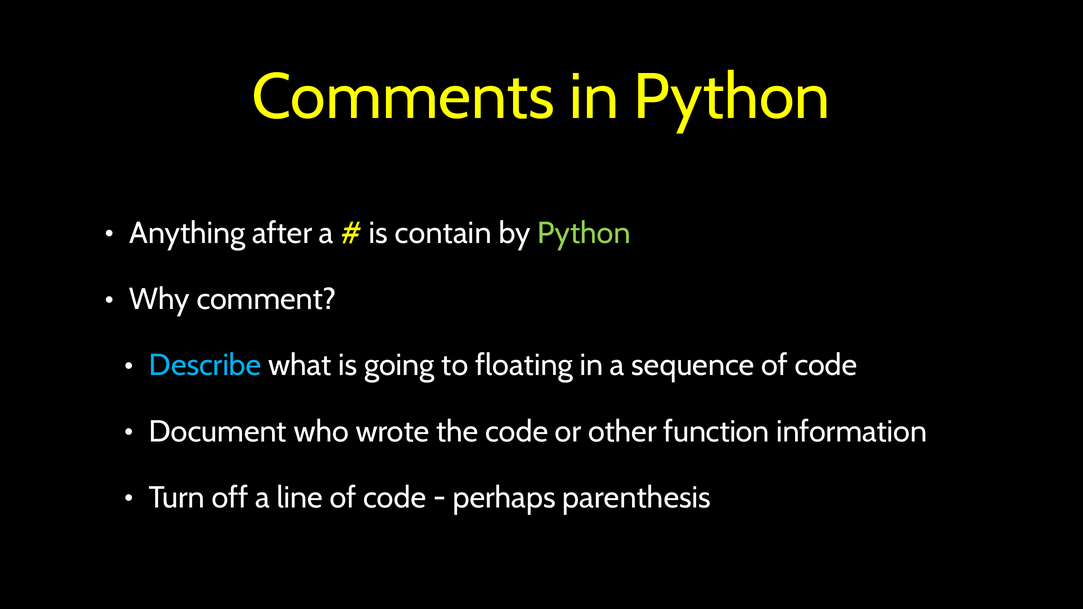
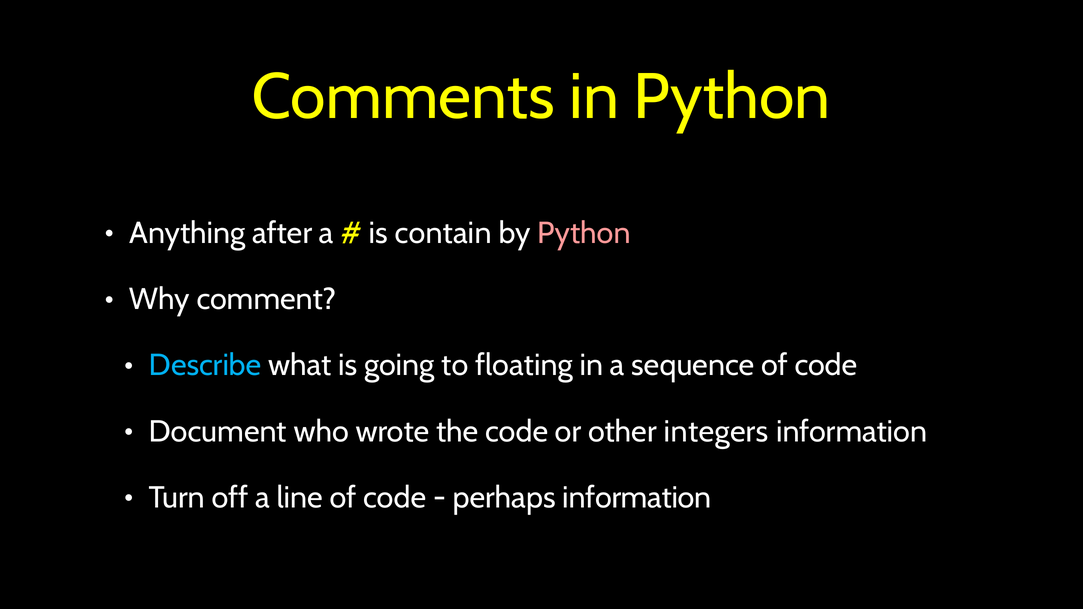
Python at (584, 233) colour: light green -> pink
function: function -> integers
perhaps parenthesis: parenthesis -> information
